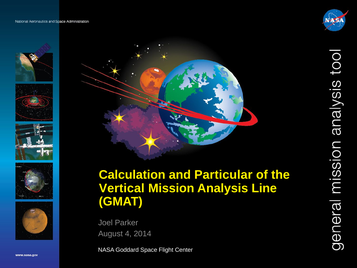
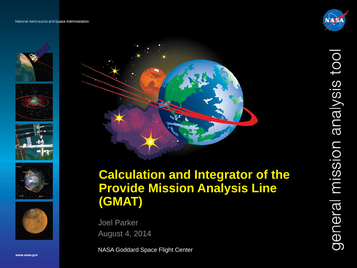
Particular: Particular -> Integrator
Vertical: Vertical -> Provide
